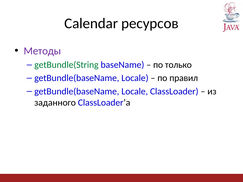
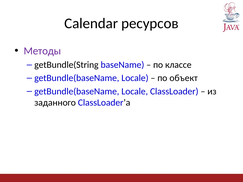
getBundle(String colour: green -> black
только: только -> классе
правил: правил -> объект
